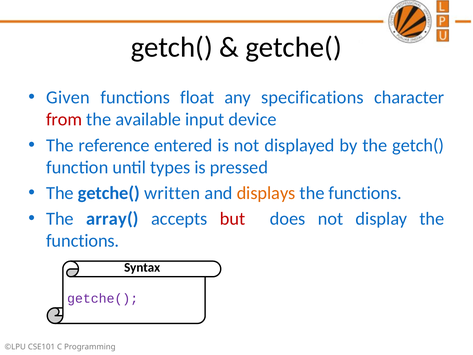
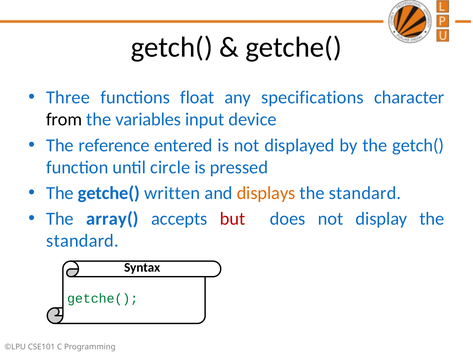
Given: Given -> Three
from colour: red -> black
available: available -> variables
types: types -> circle
functions at (365, 193): functions -> standard
functions at (83, 241): functions -> standard
getche( at (103, 298) colour: purple -> green
